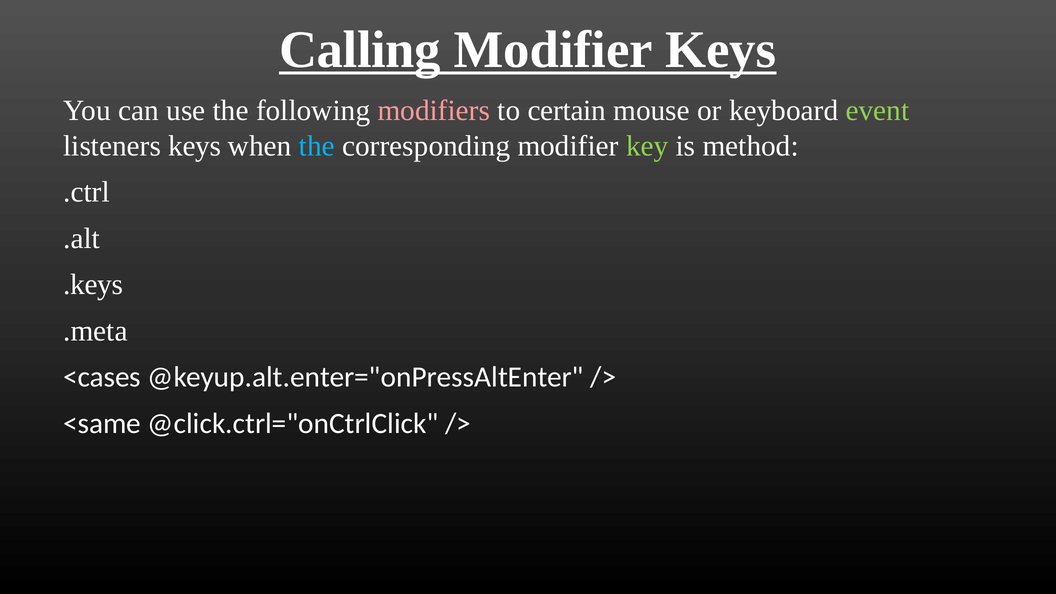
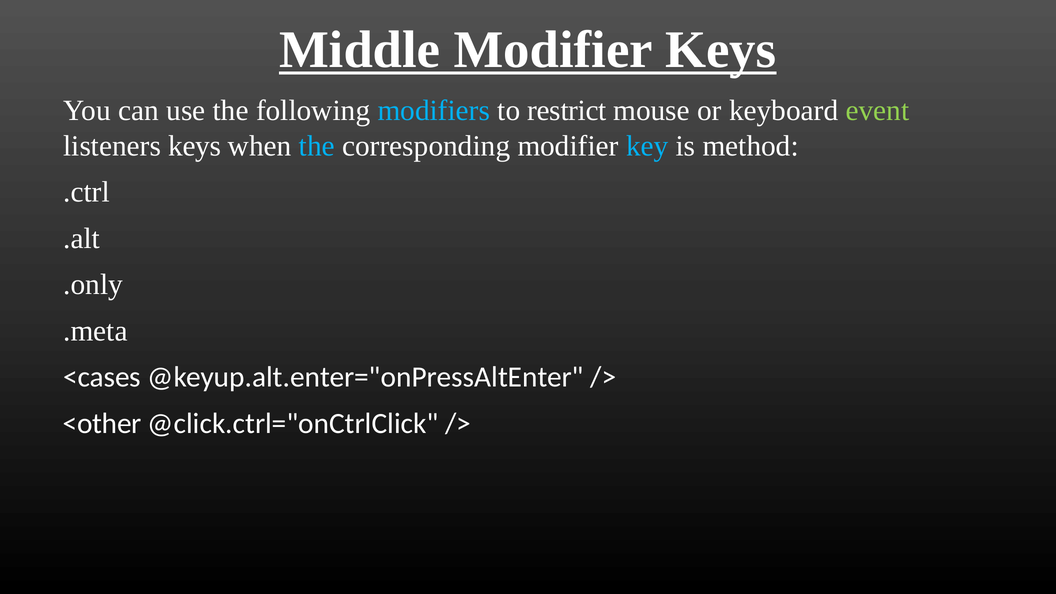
Calling: Calling -> Middle
modifiers colour: pink -> light blue
certain: certain -> restrict
key colour: light green -> light blue
.keys: .keys -> .only
<same: <same -> <other
